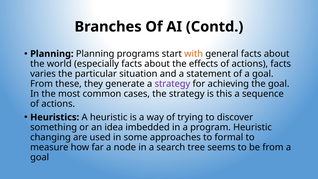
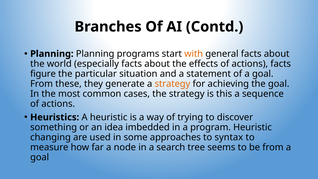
varies: varies -> figure
strategy at (172, 84) colour: purple -> orange
formal: formal -> syntax
